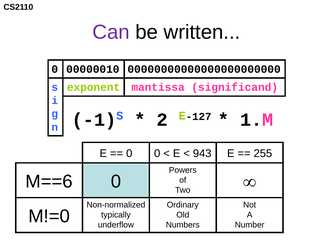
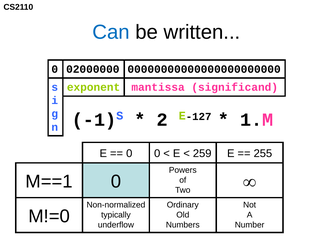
Can colour: purple -> blue
00000010: 00000010 -> 02000000
943: 943 -> 259
M==6: M==6 -> M==1
